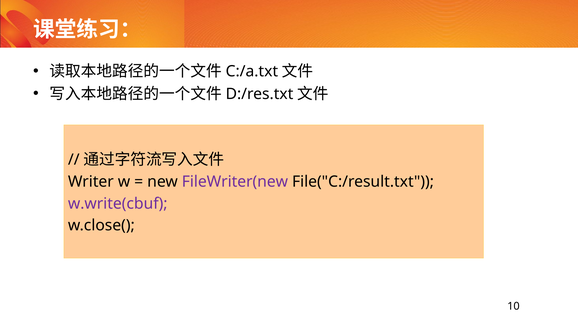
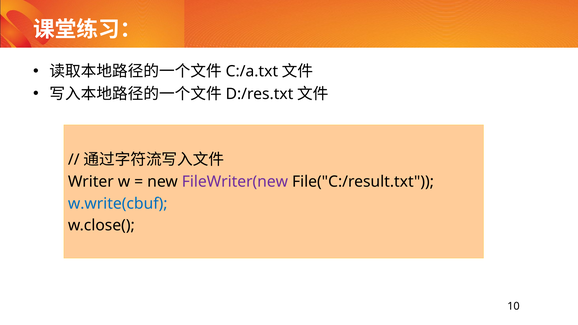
w.write(cbuf colour: purple -> blue
